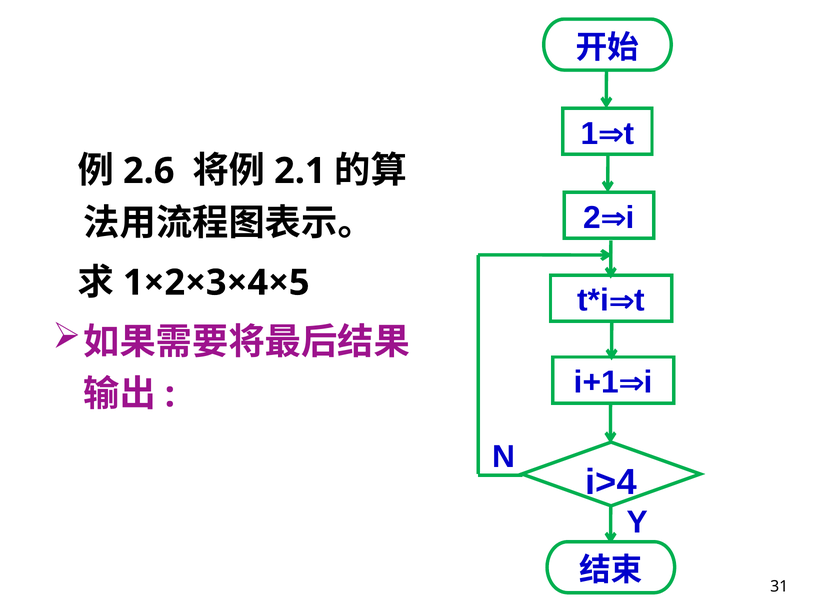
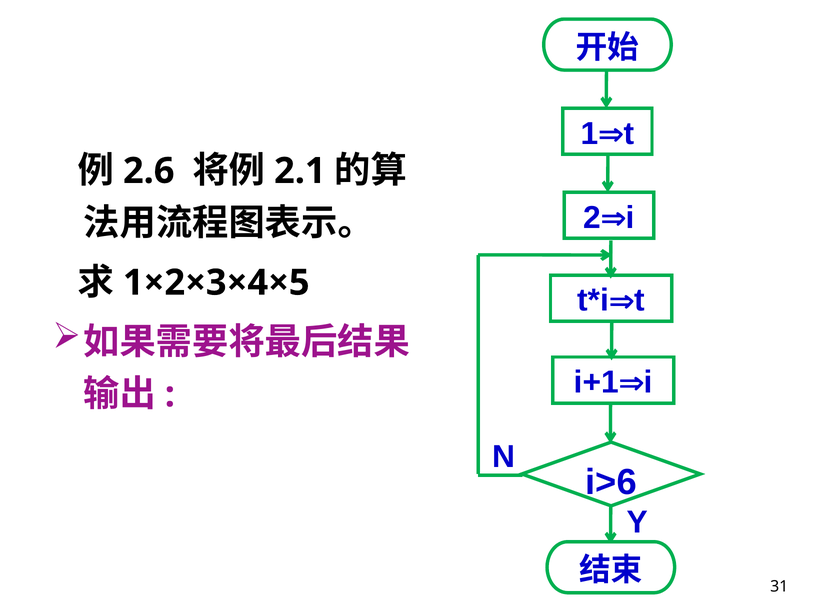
i>4: i>4 -> i>6
